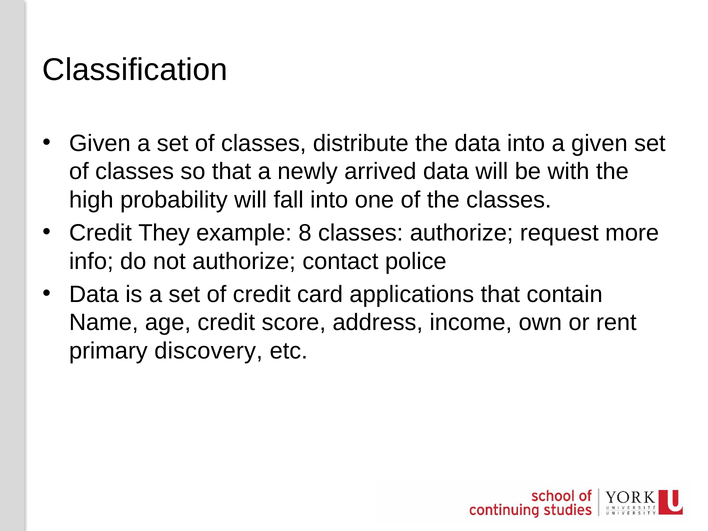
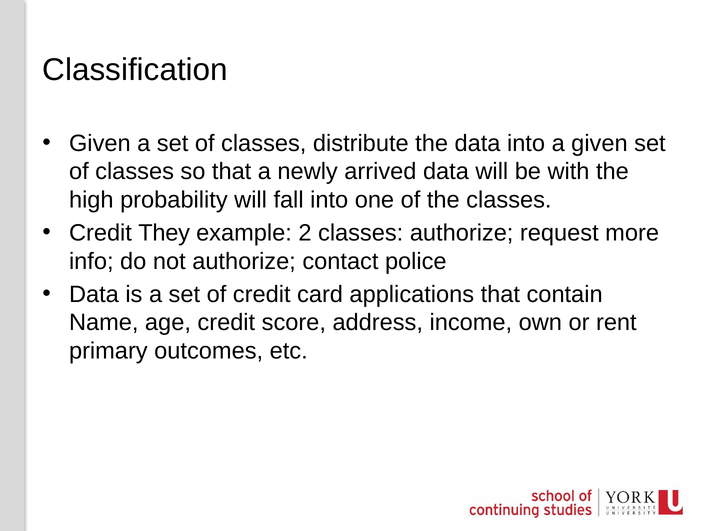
8: 8 -> 2
discovery: discovery -> outcomes
